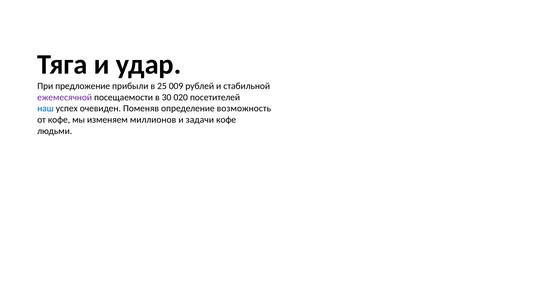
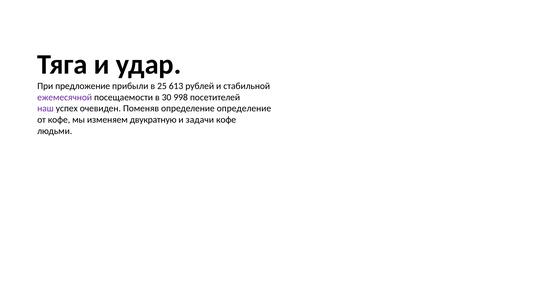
009: 009 -> 613
020: 020 -> 998
наш colour: blue -> purple
определение возможность: возможность -> определение
миллионов: миллионов -> двукратную
